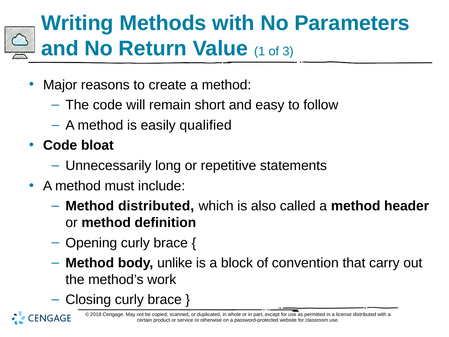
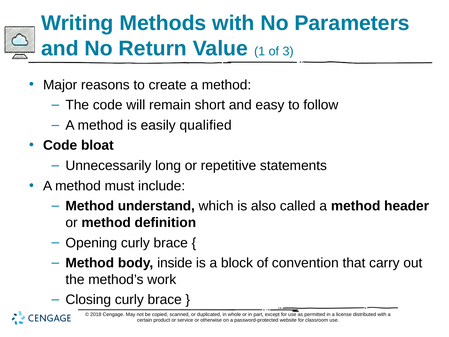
Method distributed: distributed -> understand
unlike: unlike -> inside
